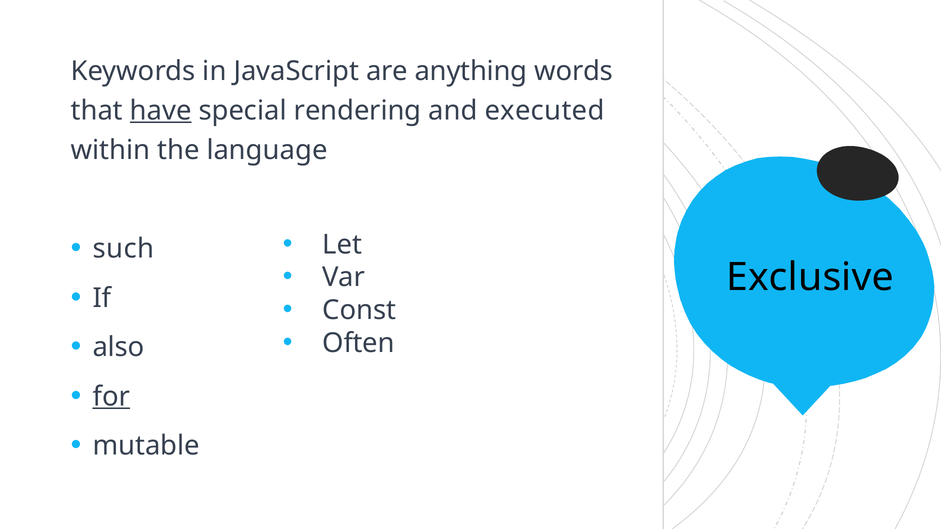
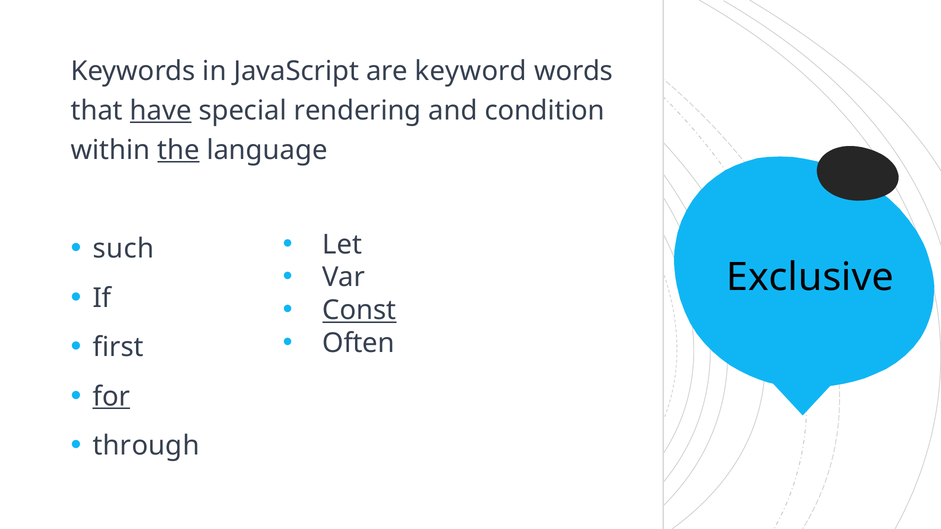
anything: anything -> keyword
executed: executed -> condition
the underline: none -> present
Const underline: none -> present
also: also -> first
mutable: mutable -> through
